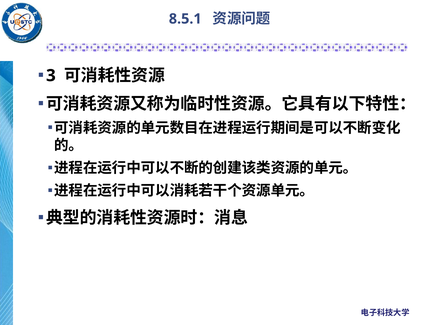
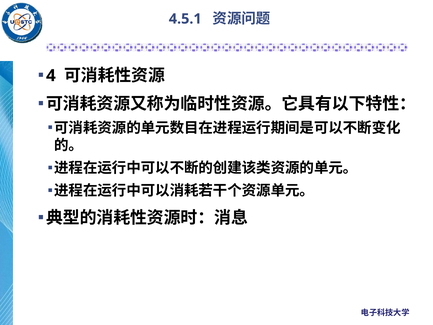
8.5.1: 8.5.1 -> 4.5.1
3: 3 -> 4
